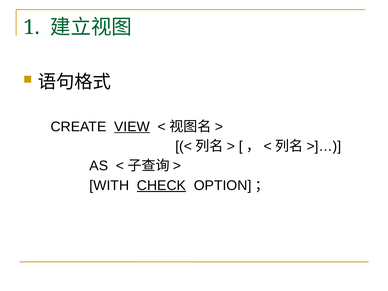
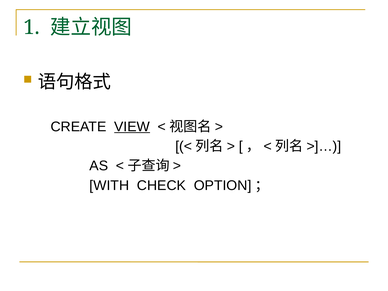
CHECK underline: present -> none
